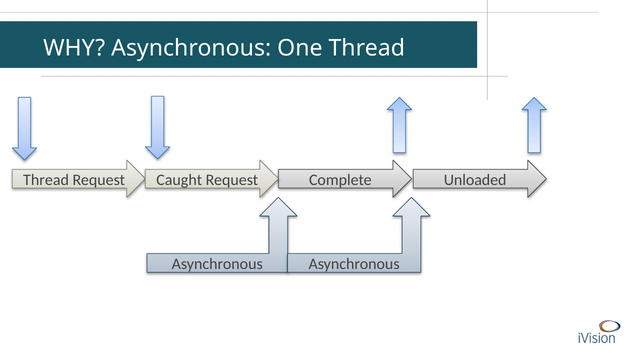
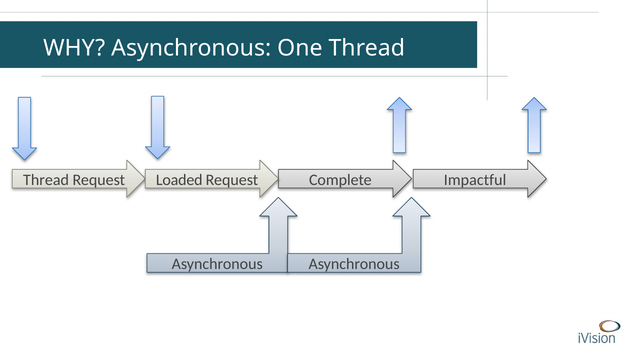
Caught: Caught -> Loaded
Unloaded: Unloaded -> Impactful
